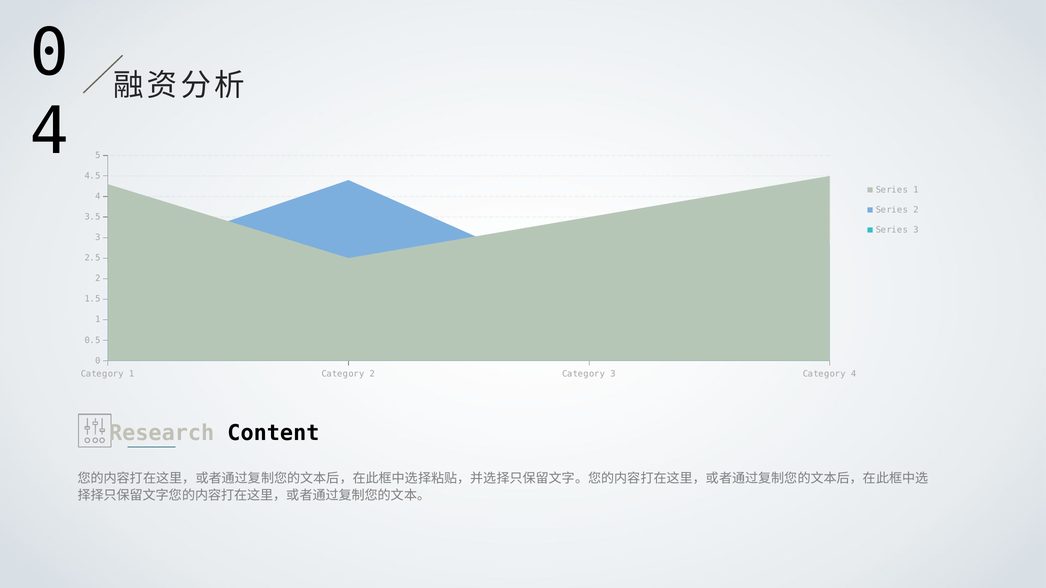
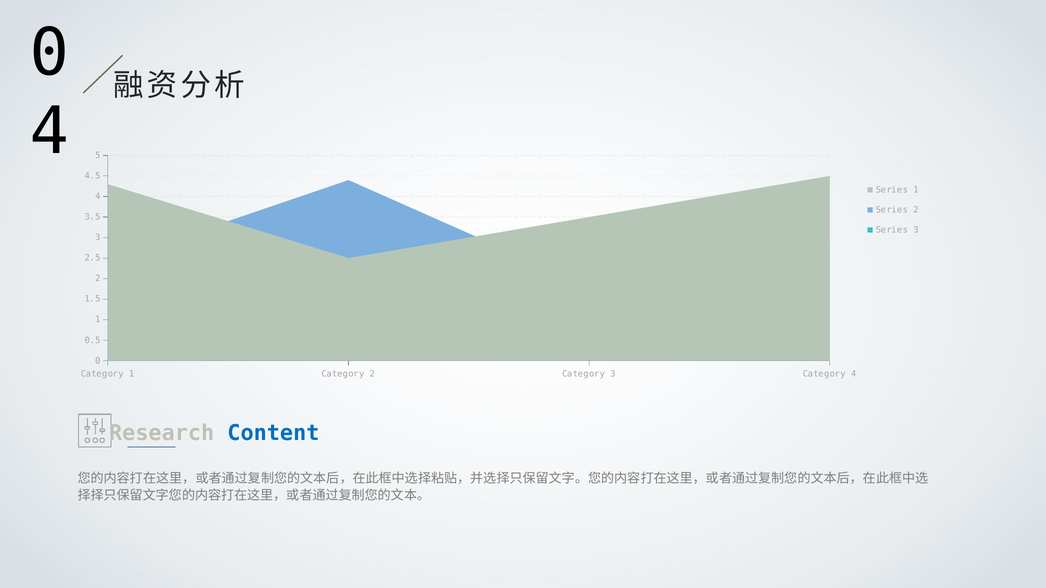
Content colour: black -> blue
